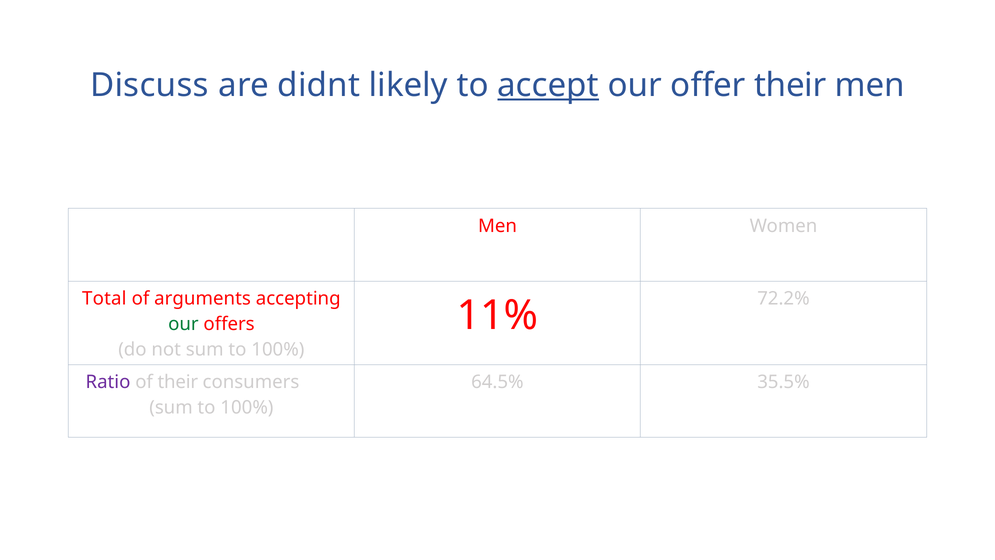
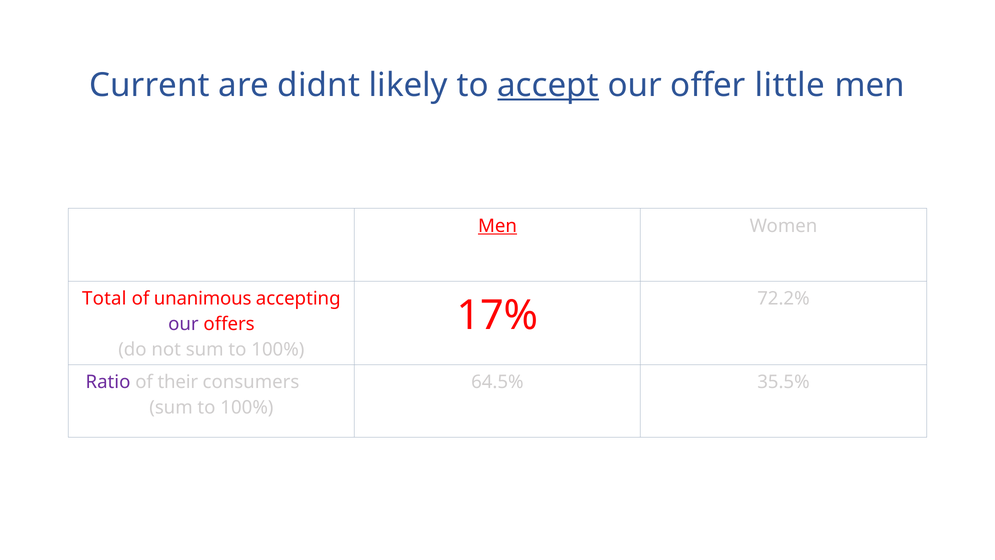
Discuss: Discuss -> Current
offer their: their -> little
Men at (497, 226) underline: none -> present
arguments: arguments -> unanimous
11%: 11% -> 17%
our at (183, 324) colour: green -> purple
